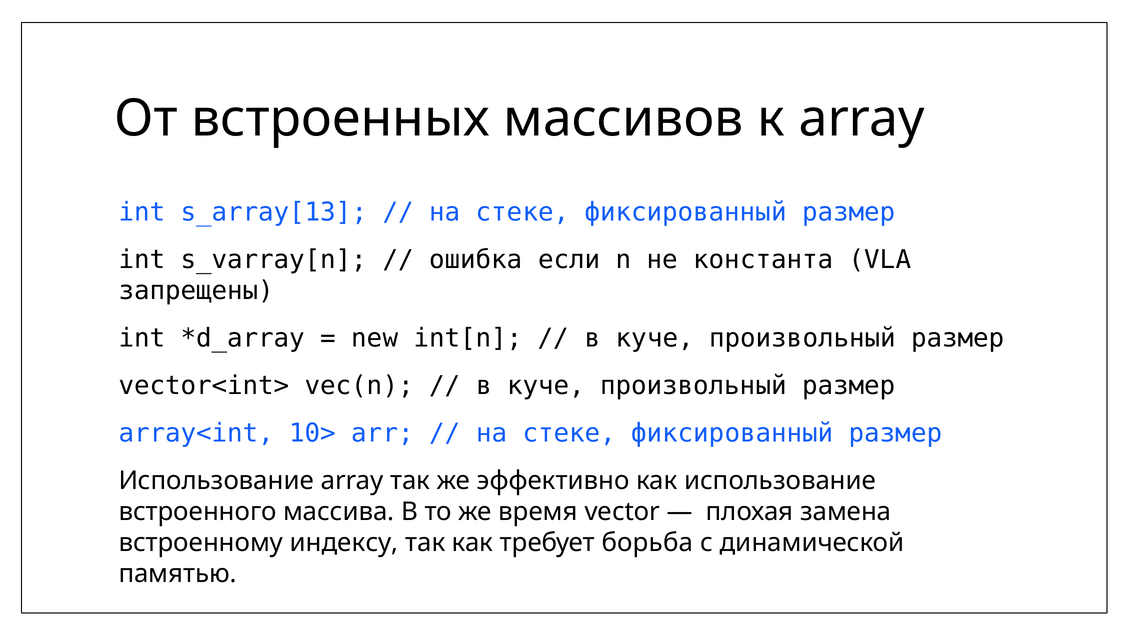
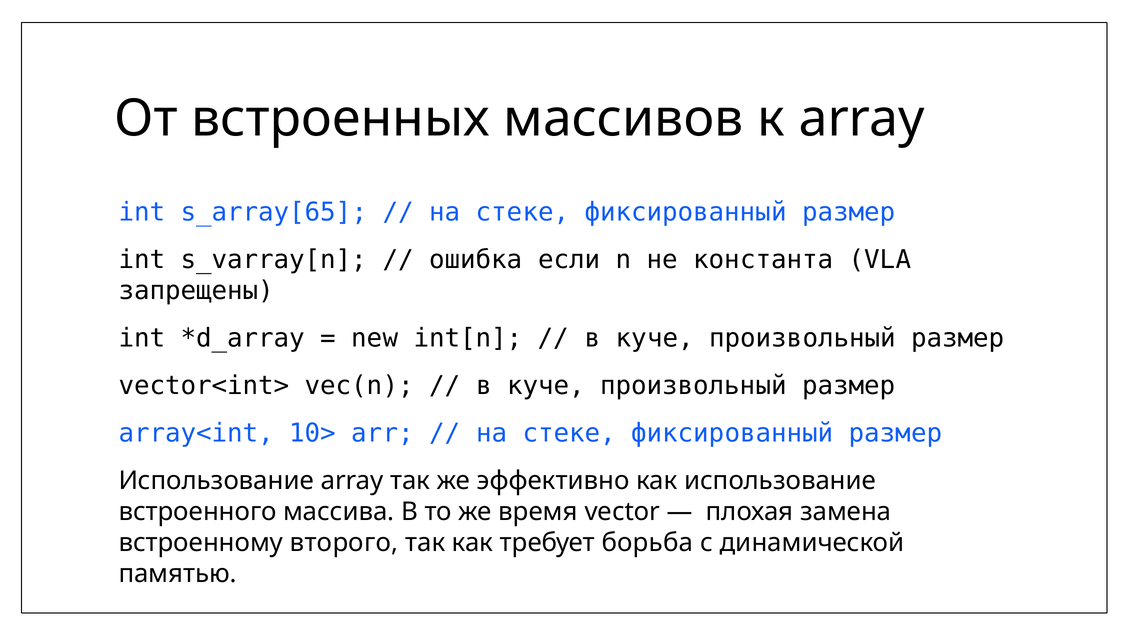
s_array[13: s_array[13 -> s_array[65
индексу: индексу -> второго
